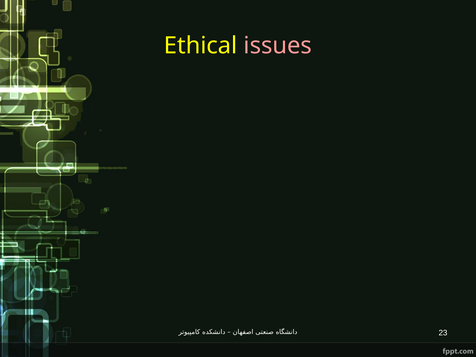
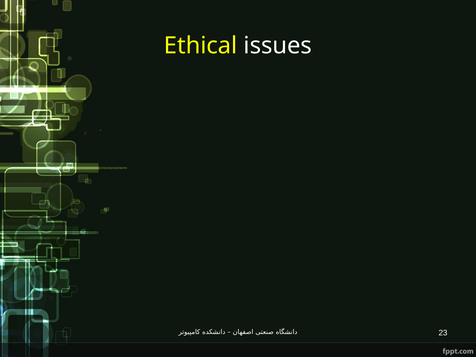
issues colour: pink -> white
